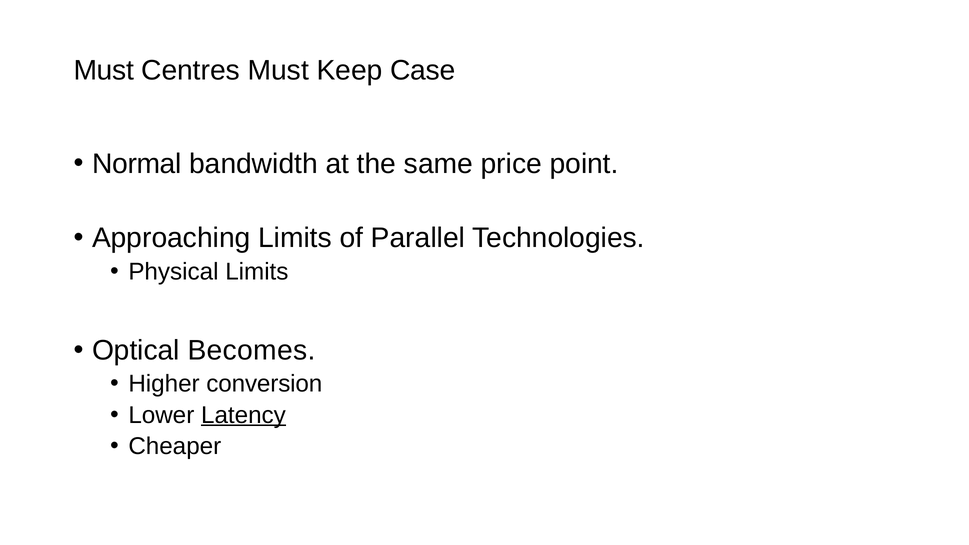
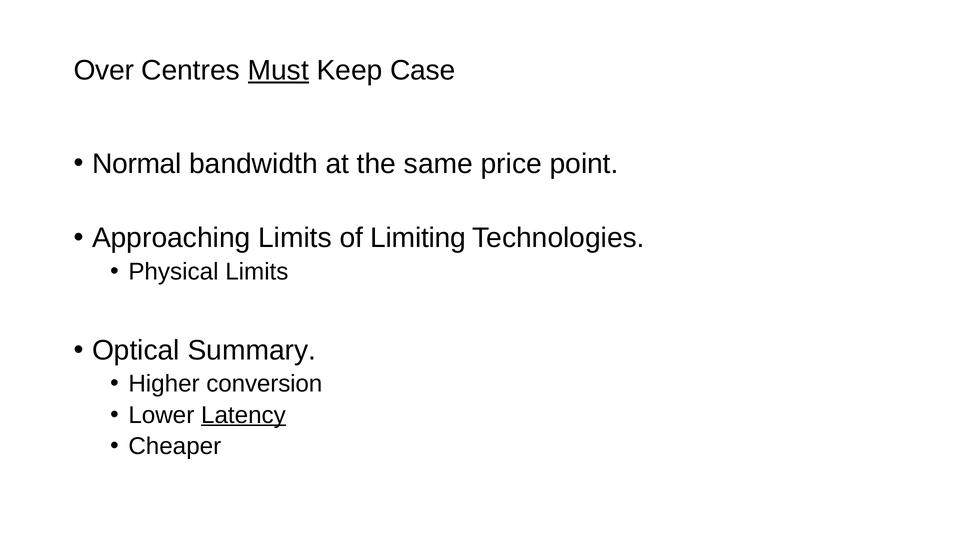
Must at (104, 70): Must -> Over
Must at (278, 70) underline: none -> present
Parallel: Parallel -> Limiting
Becomes: Becomes -> Summary
